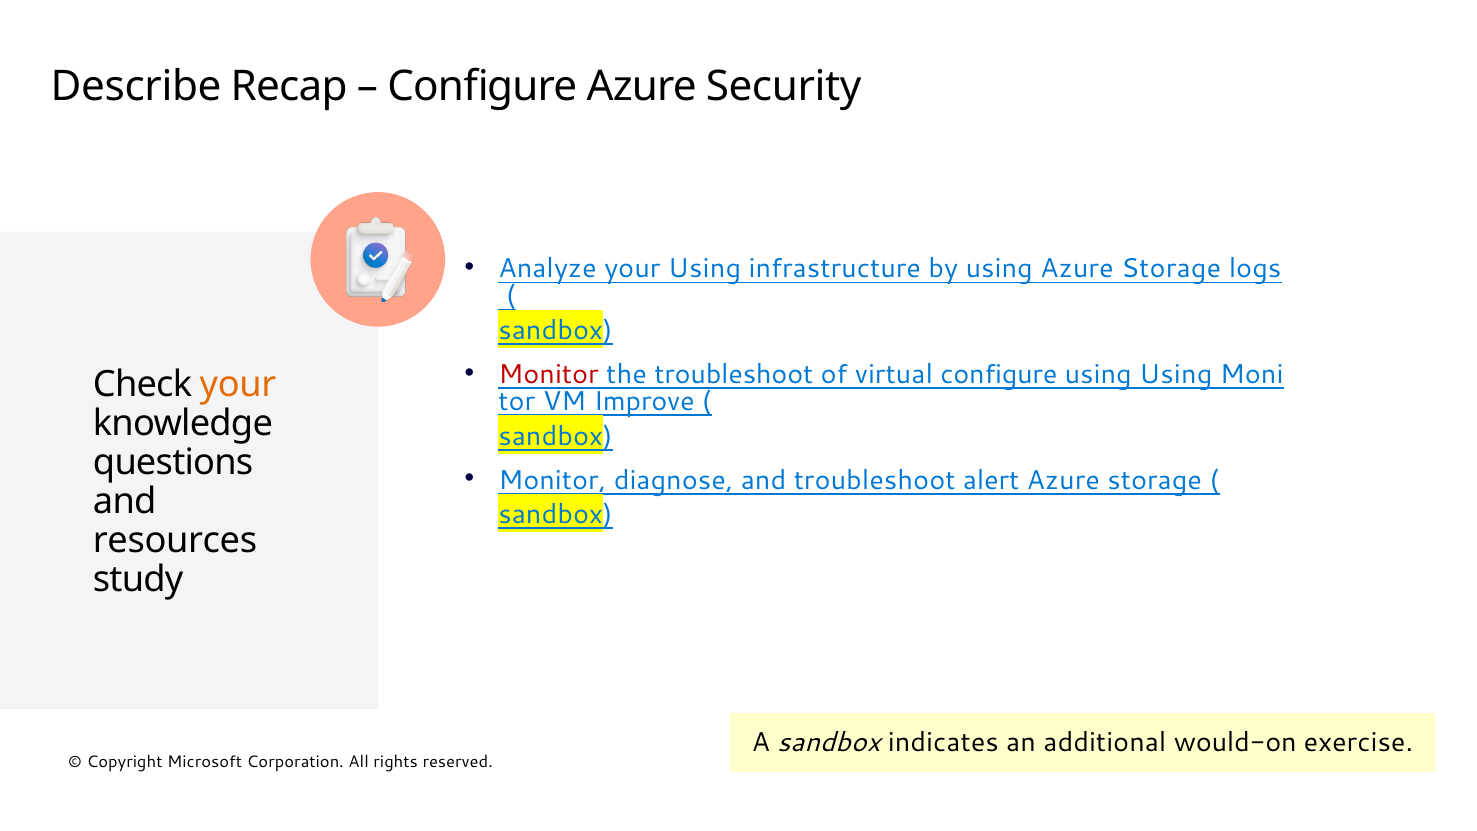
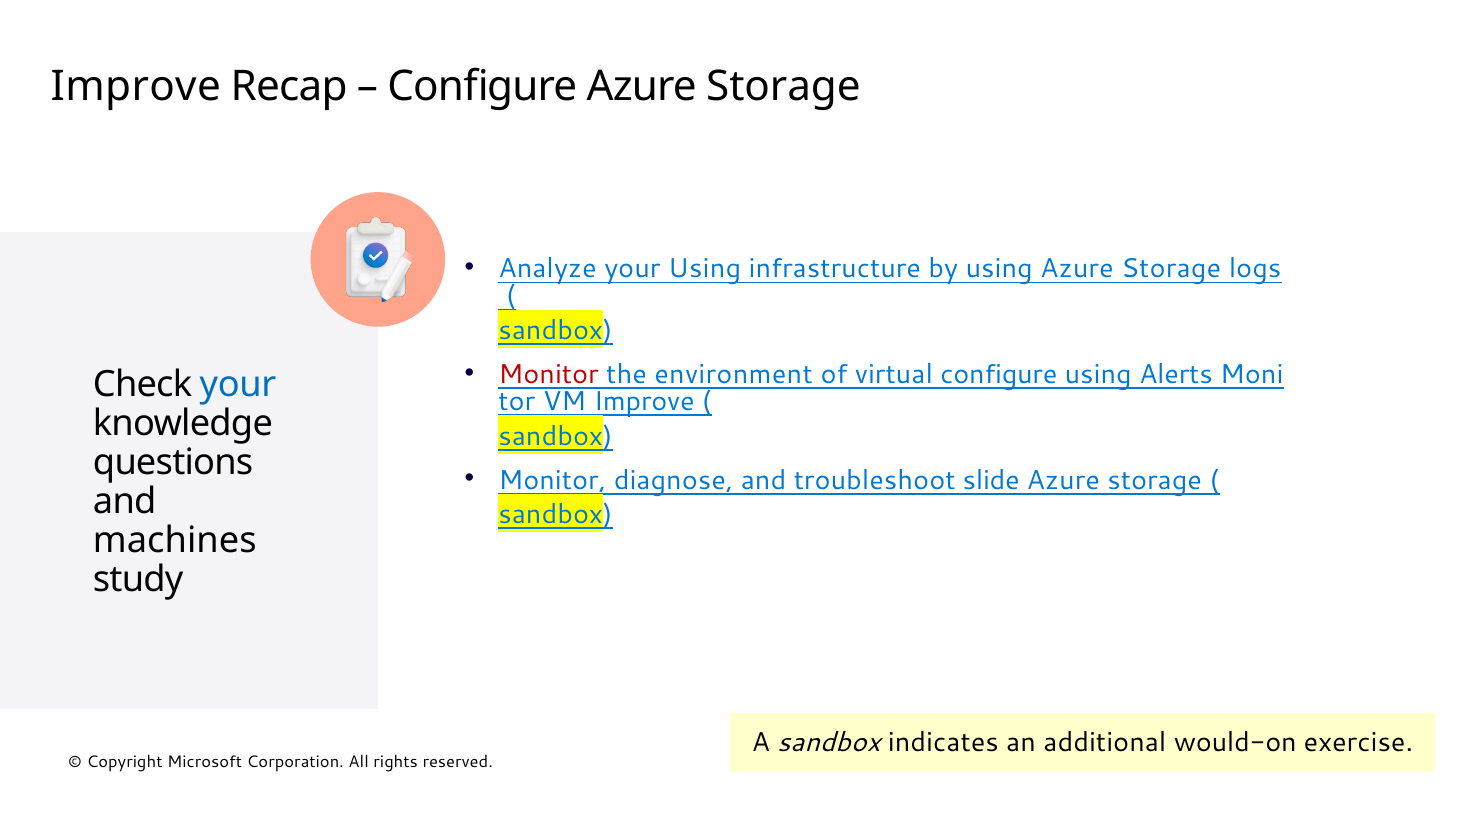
Describe at (136, 87): Describe -> Improve
Configure Azure Security: Security -> Storage
the troubleshoot: troubleshoot -> environment
using Using: Using -> Alerts
your at (238, 384) colour: orange -> blue
alert: alert -> slide
resources: resources -> machines
